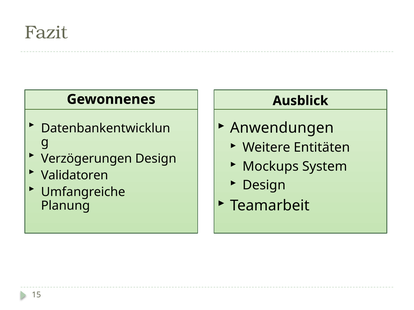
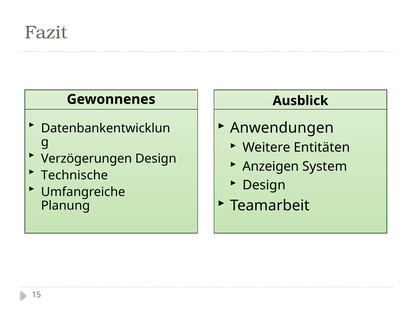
Mockups: Mockups -> Anzeigen
Validatoren: Validatoren -> Technische
